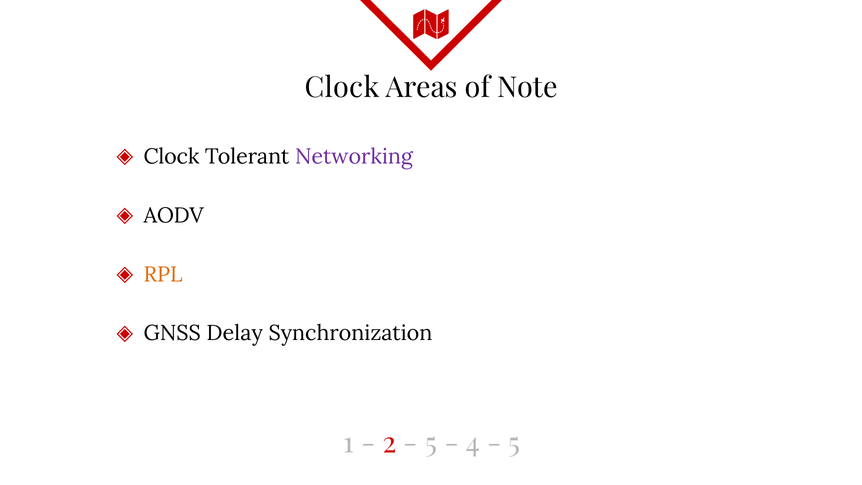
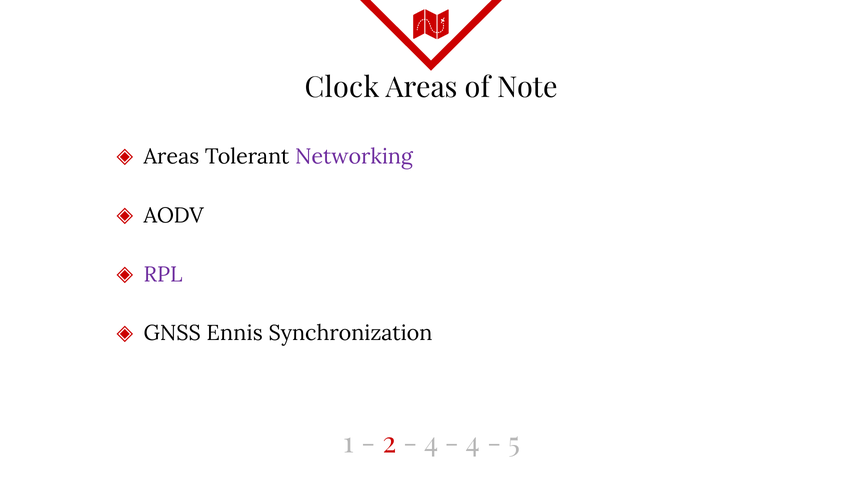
Clock at (172, 156): Clock -> Areas
RPL colour: orange -> purple
Delay: Delay -> Ennis
5 at (431, 443): 5 -> 4
